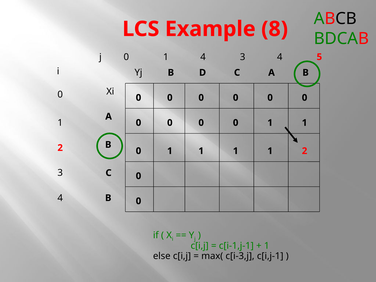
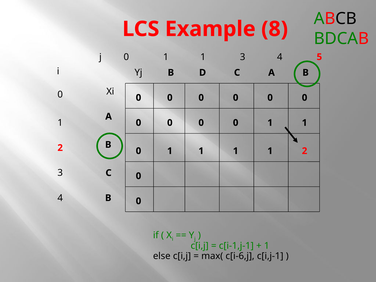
j 0 1 4: 4 -> 1
c[i-3,j: c[i-3,j -> c[i-6,j
